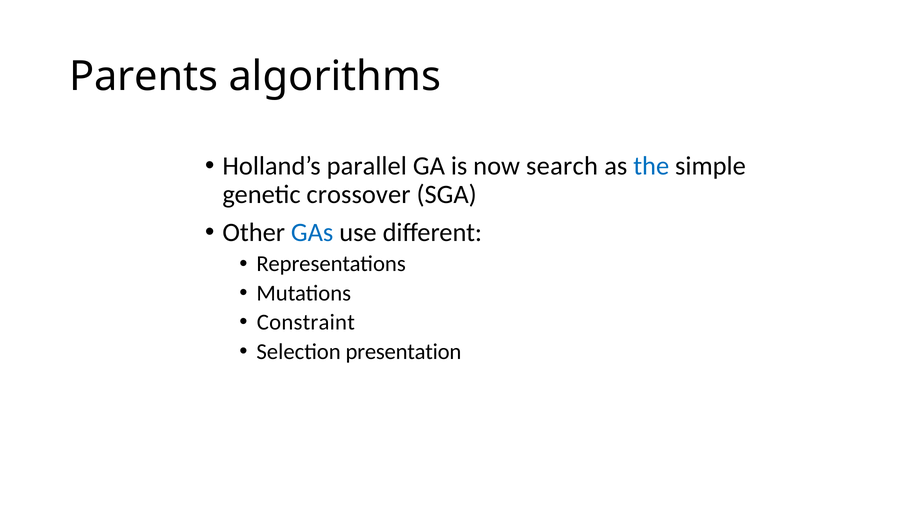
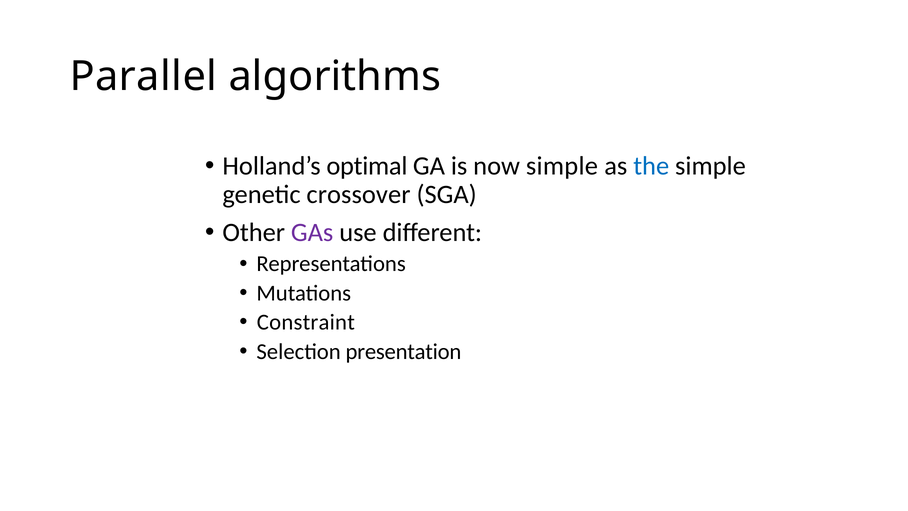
Parents: Parents -> Parallel
parallel: parallel -> optimal
now search: search -> simple
GAs colour: blue -> purple
